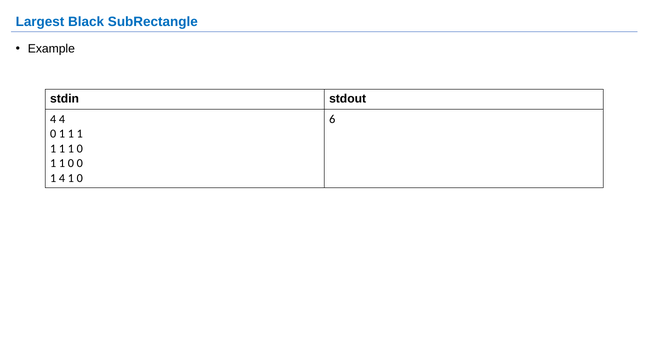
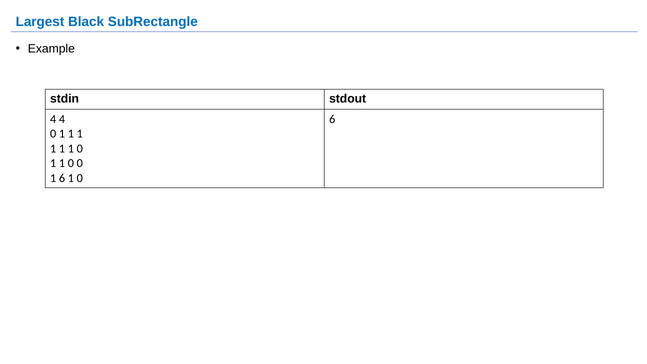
1 4: 4 -> 6
